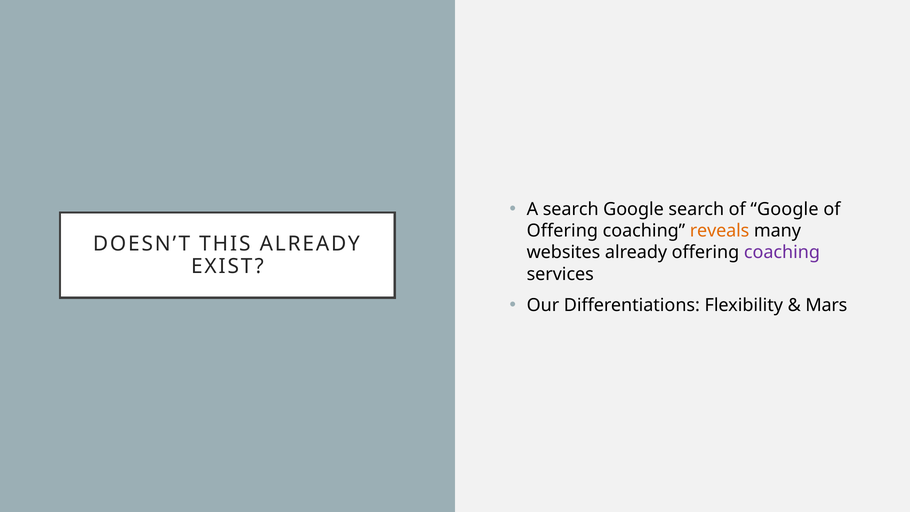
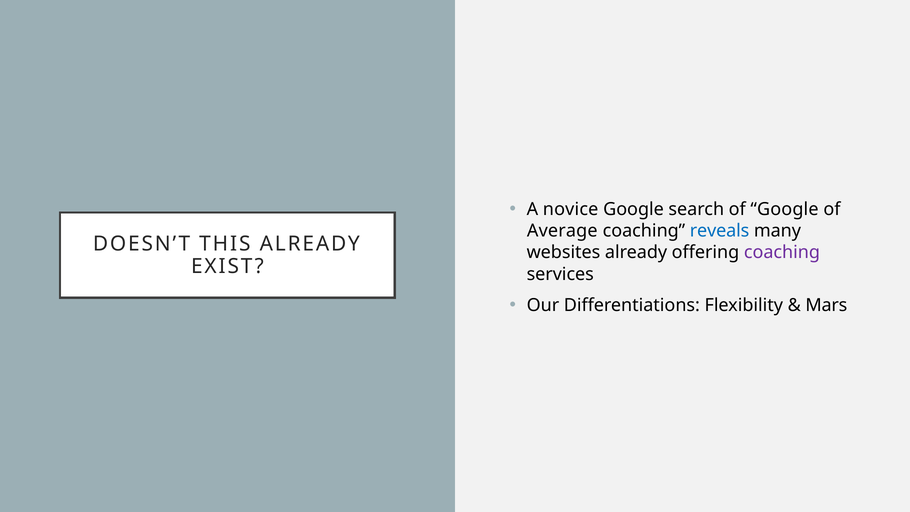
A search: search -> novice
Offering at (562, 231): Offering -> Average
reveals colour: orange -> blue
